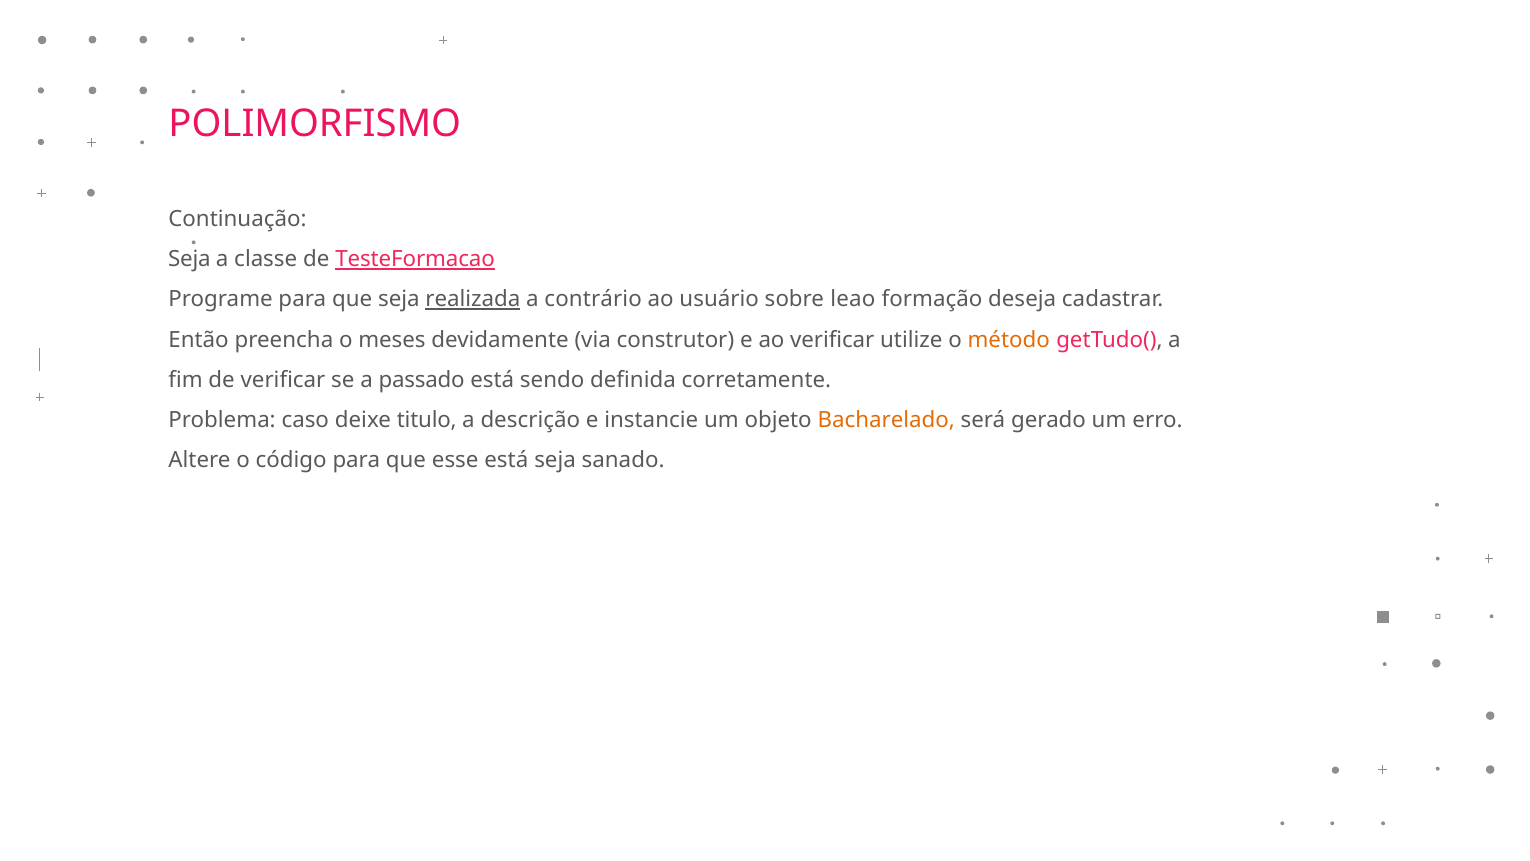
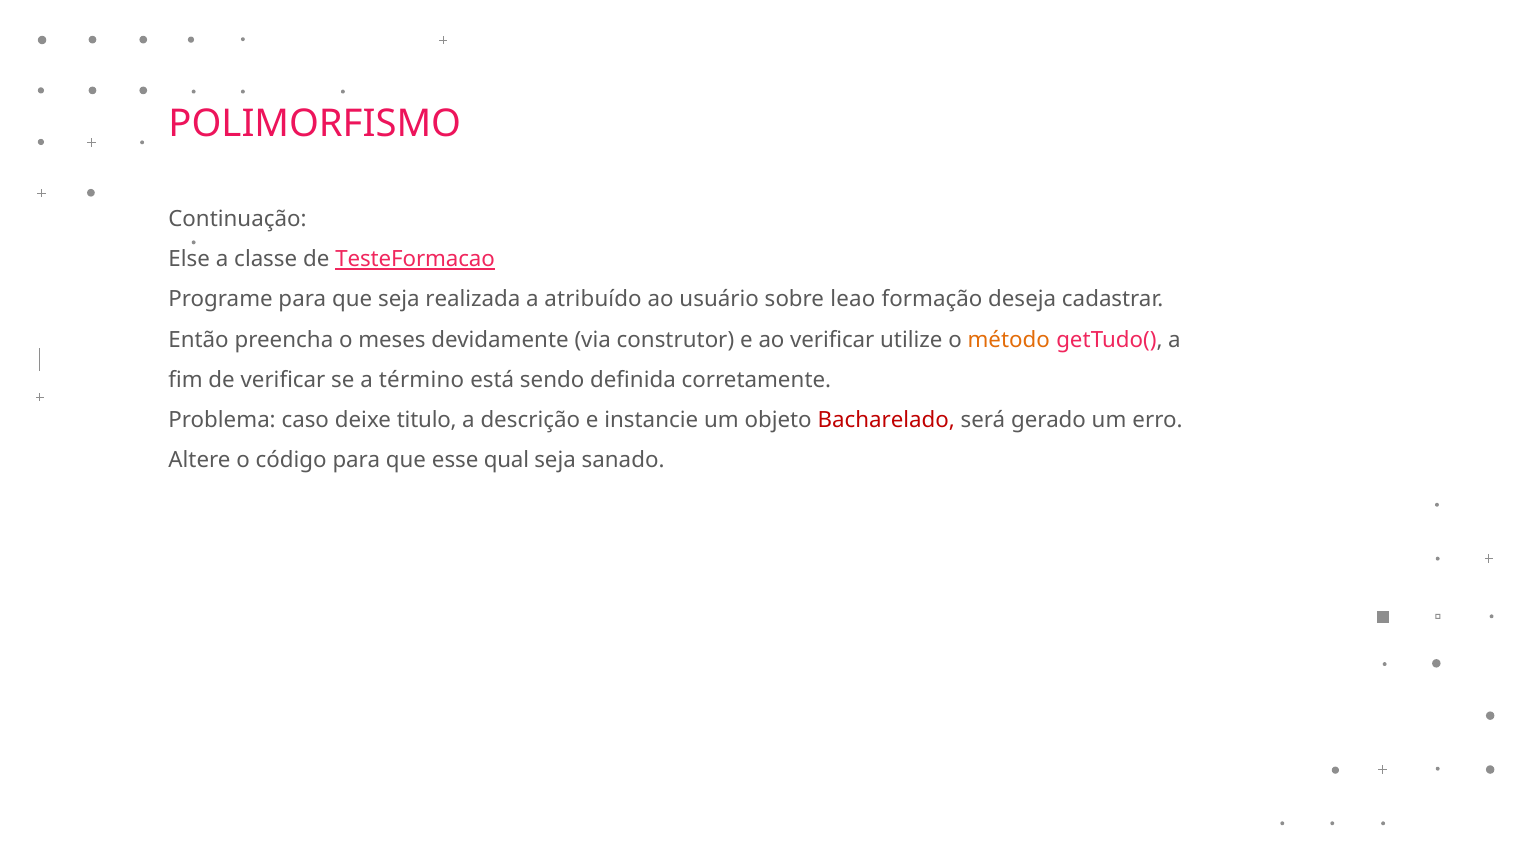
Seja at (189, 259): Seja -> Else
realizada underline: present -> none
contrário: contrário -> atribuído
passado: passado -> término
Bacharelado colour: orange -> red
esse está: está -> qual
